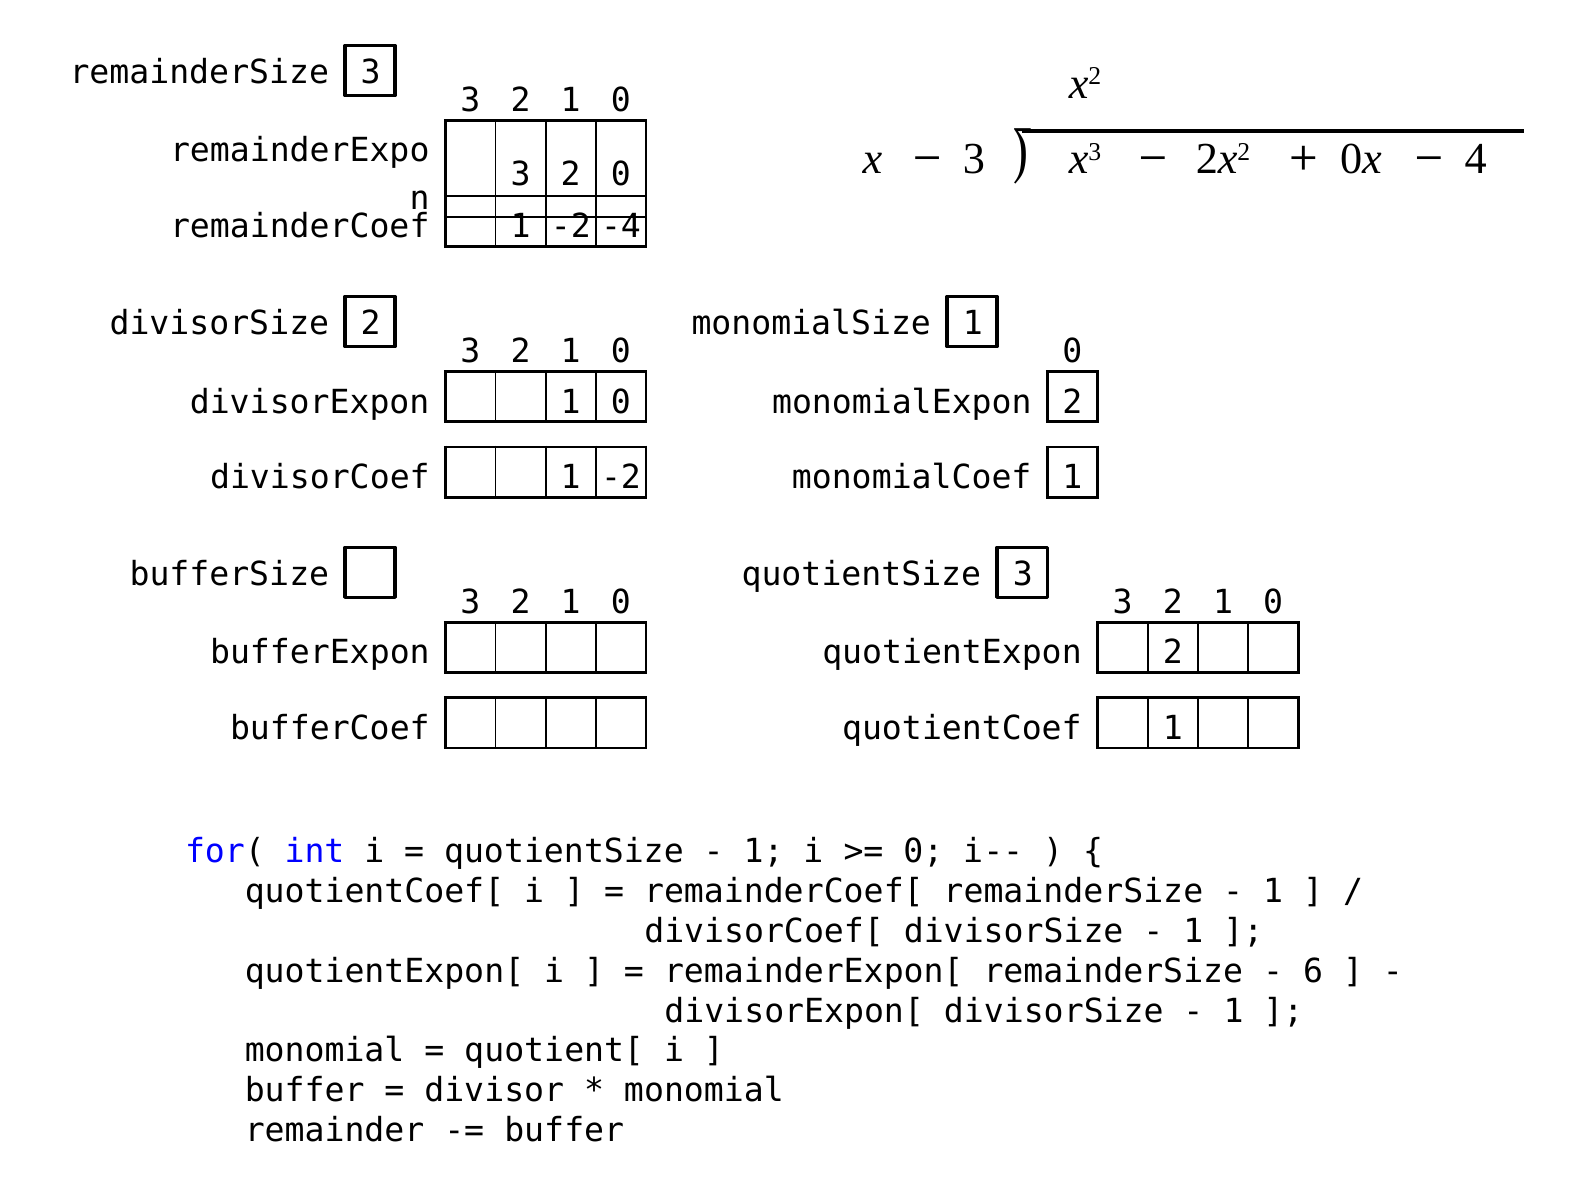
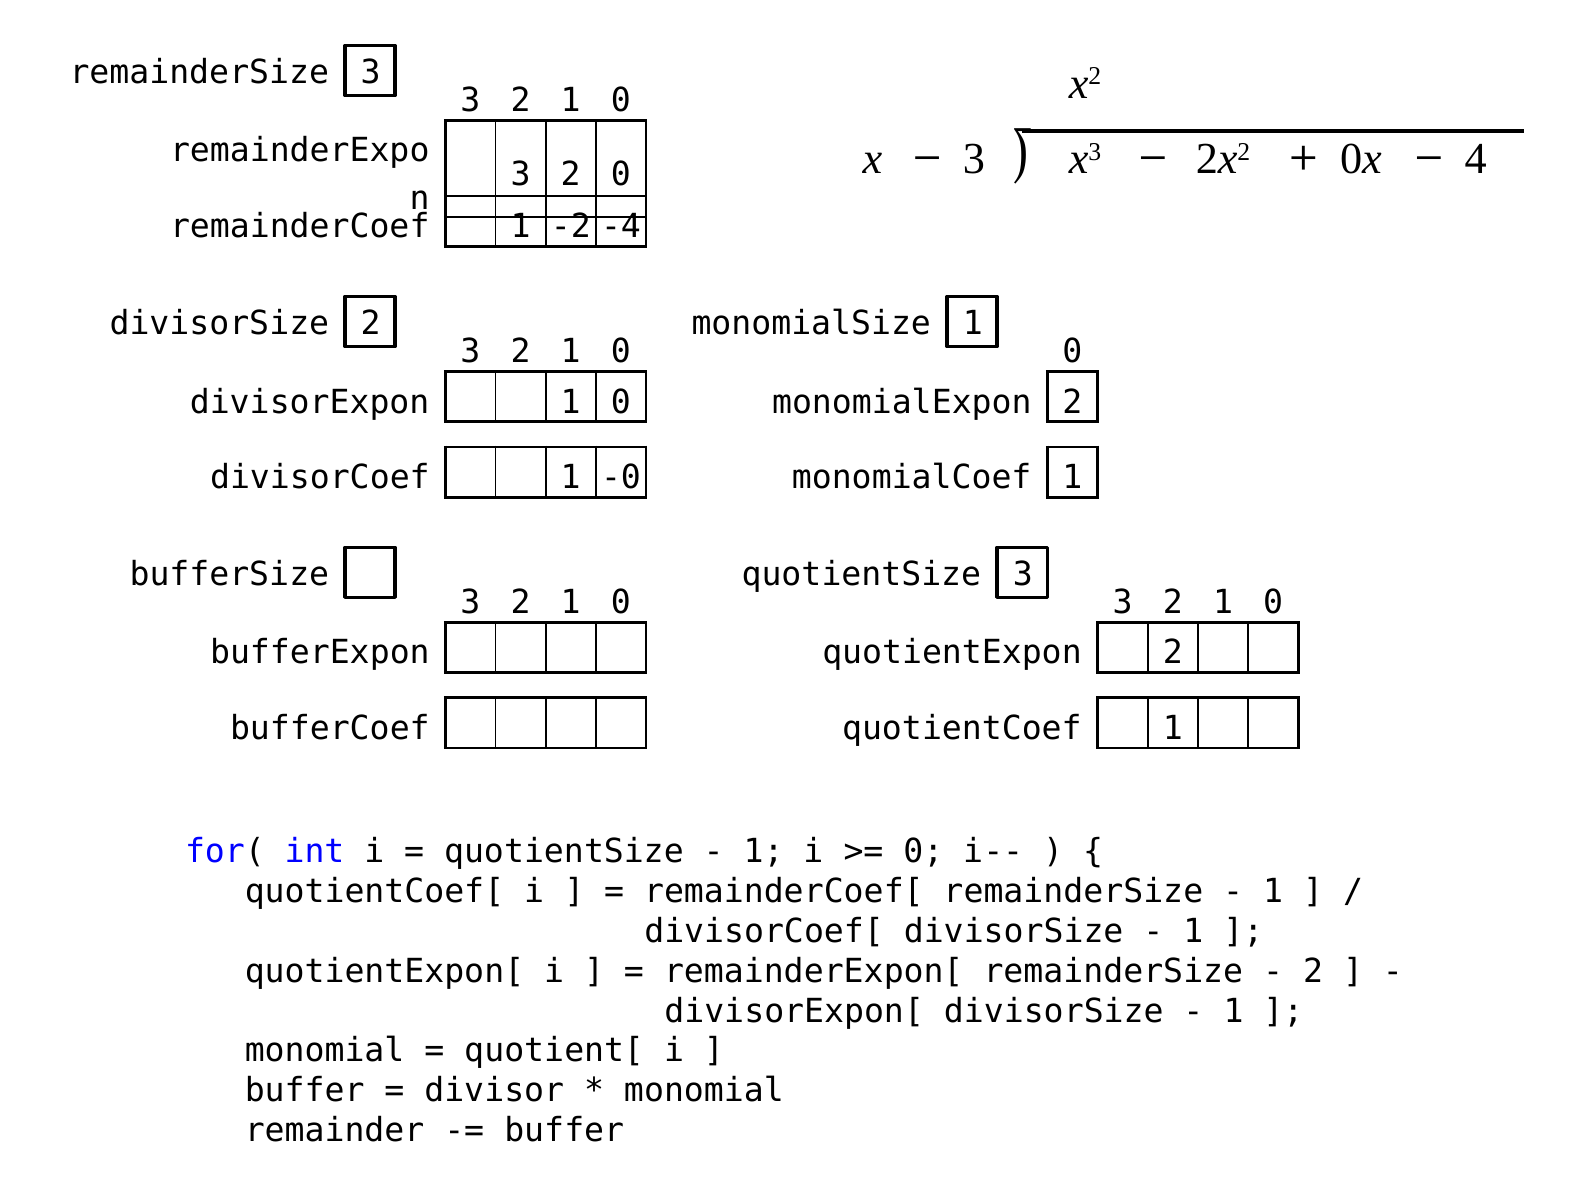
divisorCoef 1 -2: -2 -> -0
6 at (1313, 971): 6 -> 2
